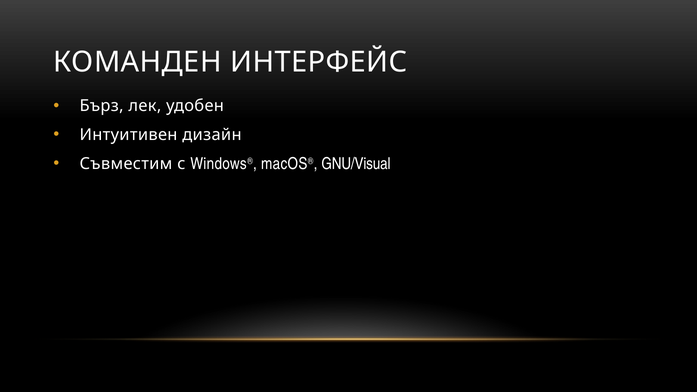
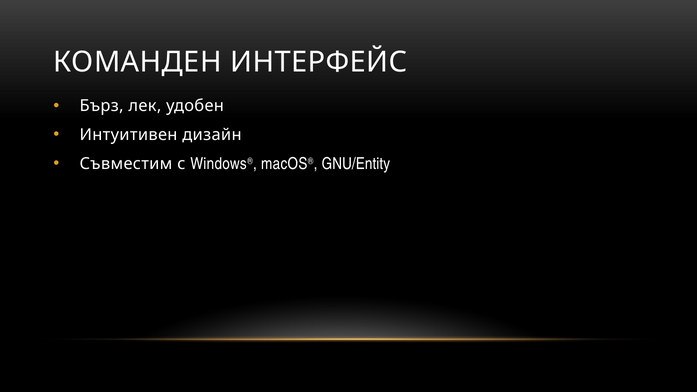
GNU/Visual: GNU/Visual -> GNU/Entity
